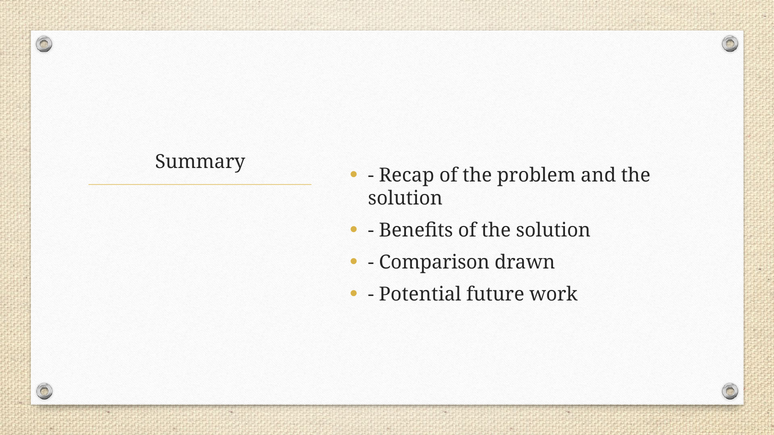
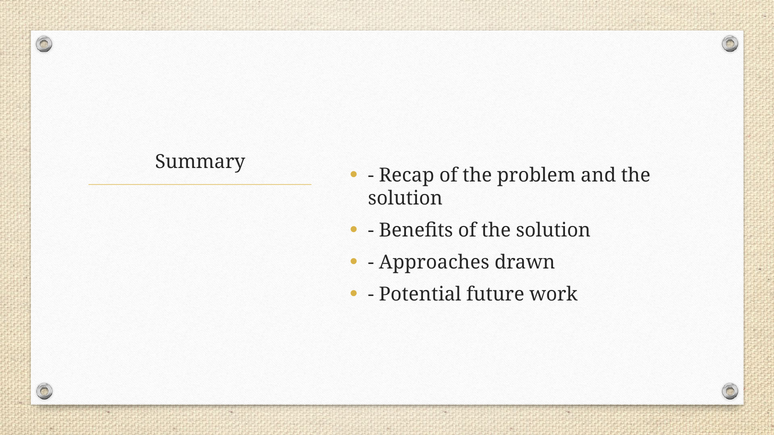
Comparison: Comparison -> Approaches
